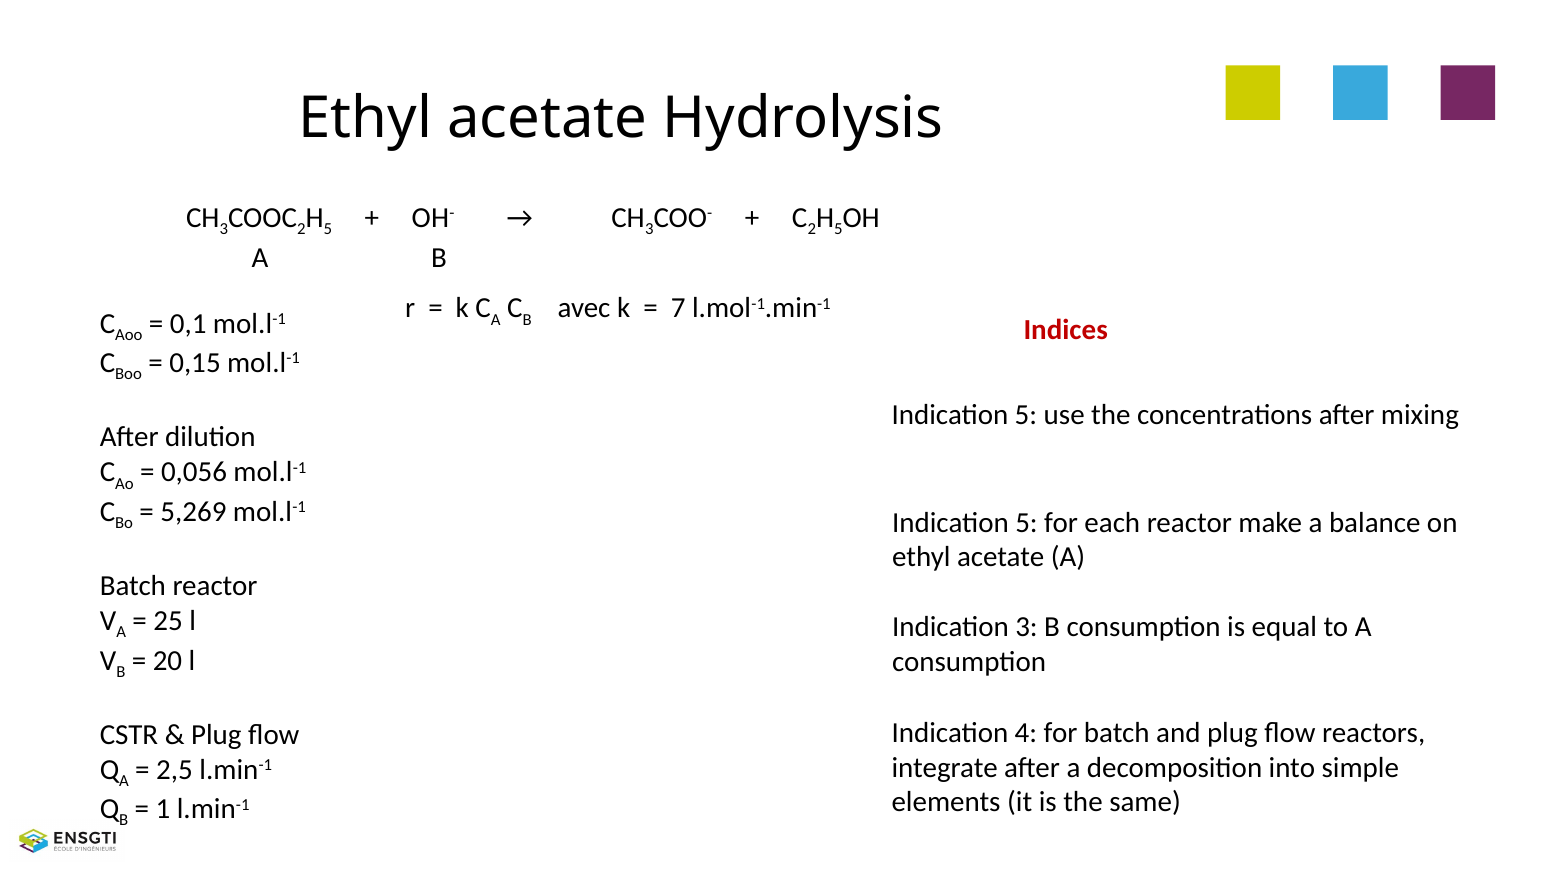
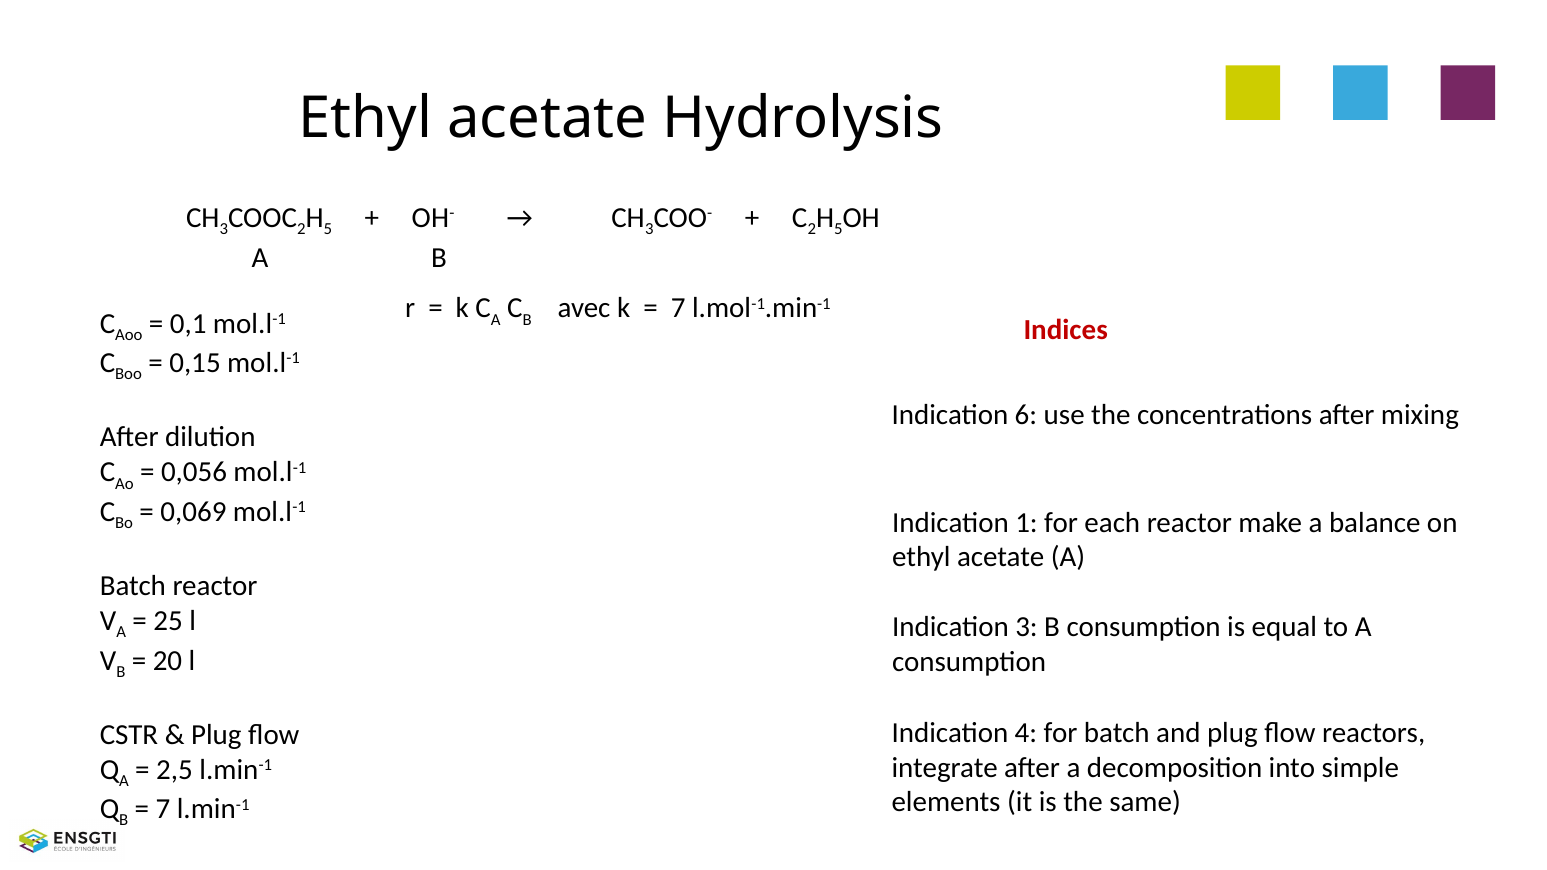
5 at (1026, 415): 5 -> 6
5,269: 5,269 -> 0,069
5 at (1026, 523): 5 -> 1
1 at (163, 809): 1 -> 7
